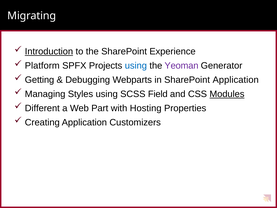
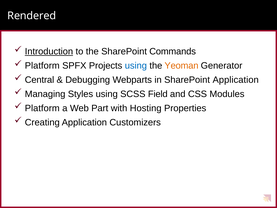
Migrating: Migrating -> Rendered
Experience: Experience -> Commands
Yeoman colour: purple -> orange
Getting: Getting -> Central
Modules underline: present -> none
Different at (42, 108): Different -> Platform
